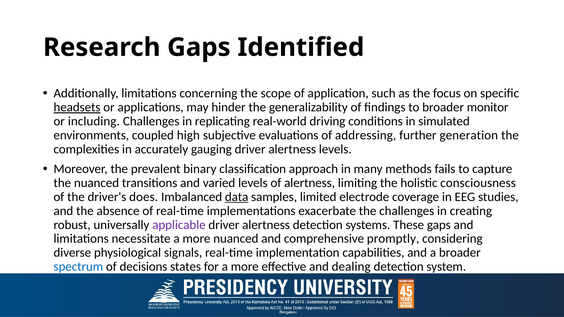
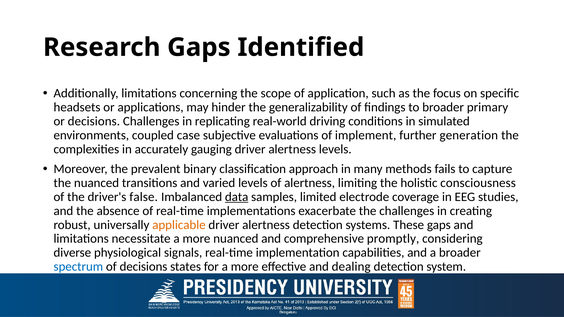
headsets underline: present -> none
monitor: monitor -> primary
or including: including -> decisions
high: high -> case
addressing: addressing -> implement
does: does -> false
applicable colour: purple -> orange
